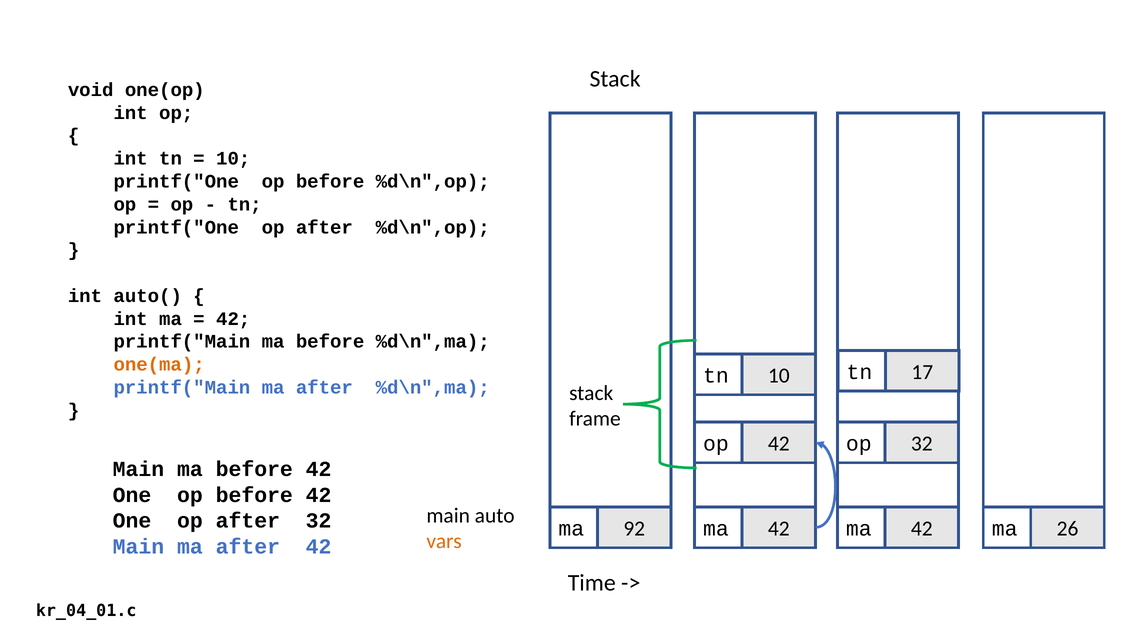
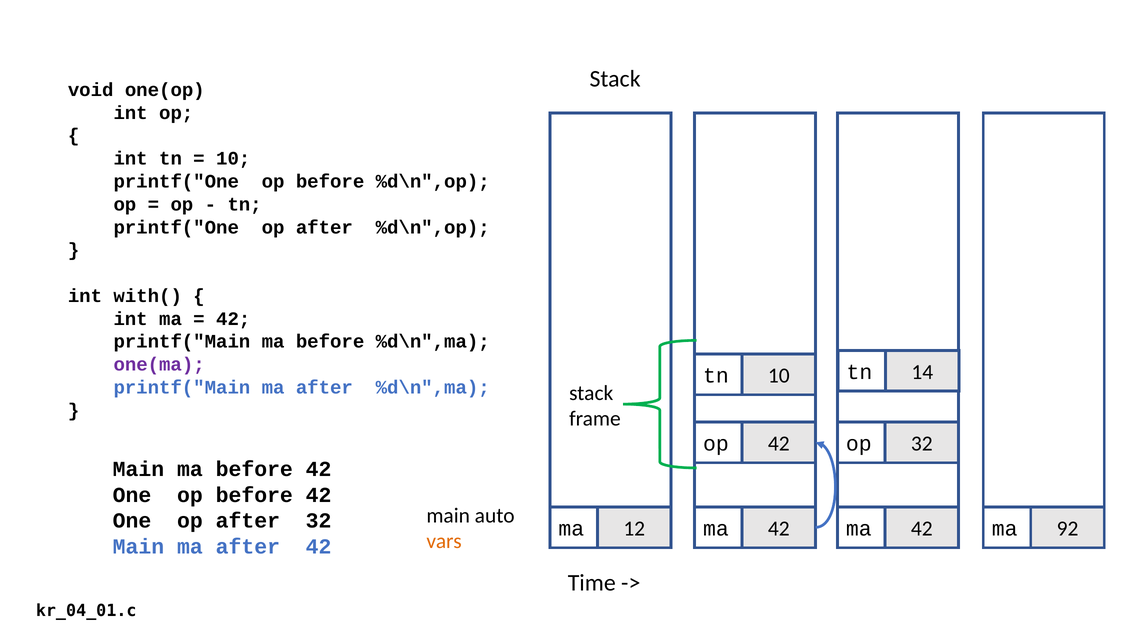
auto(: auto( -> with(
one(ma colour: orange -> purple
17: 17 -> 14
92: 92 -> 12
26: 26 -> 92
